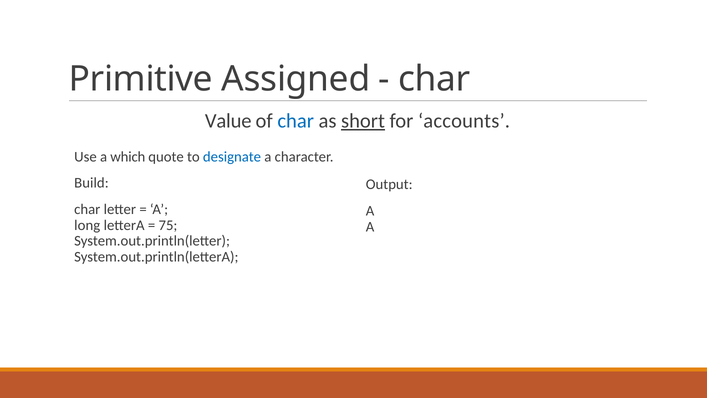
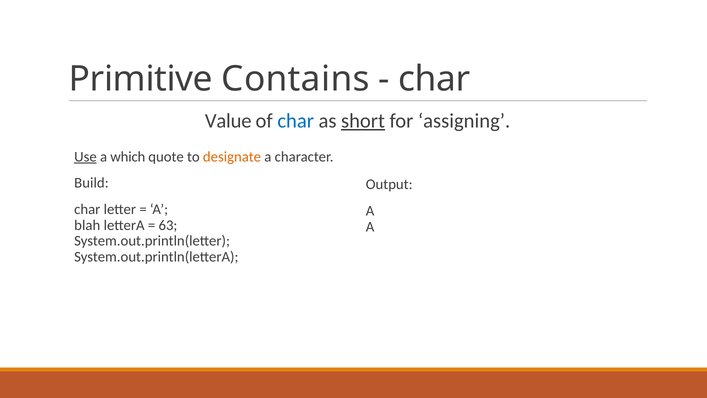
Assigned: Assigned -> Contains
accounts: accounts -> assigning
Use underline: none -> present
designate colour: blue -> orange
long: long -> blah
75: 75 -> 63
